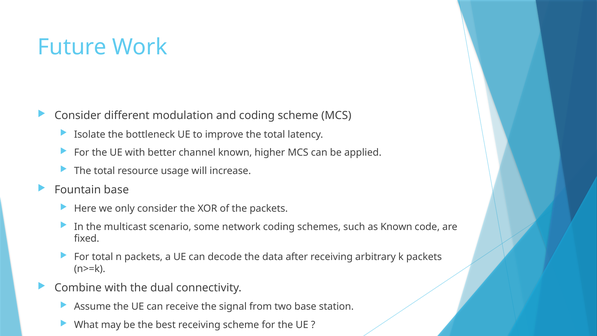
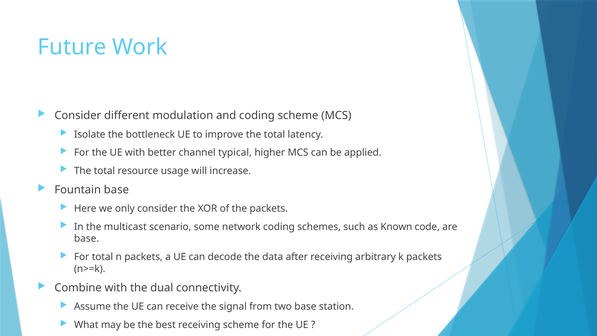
channel known: known -> typical
fixed at (87, 239): fixed -> base
